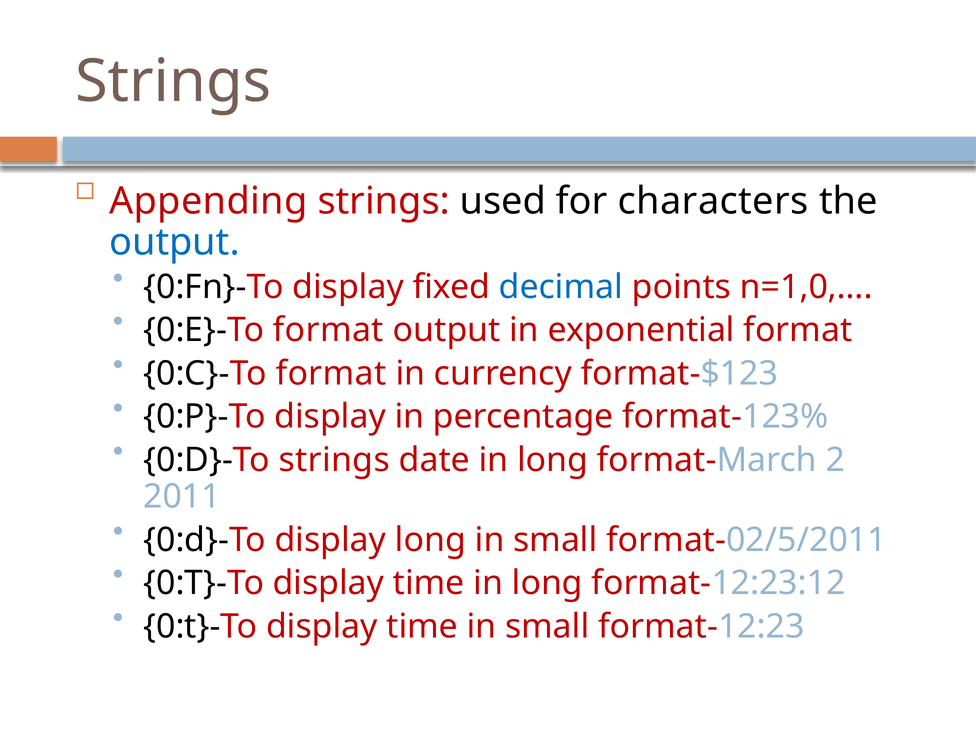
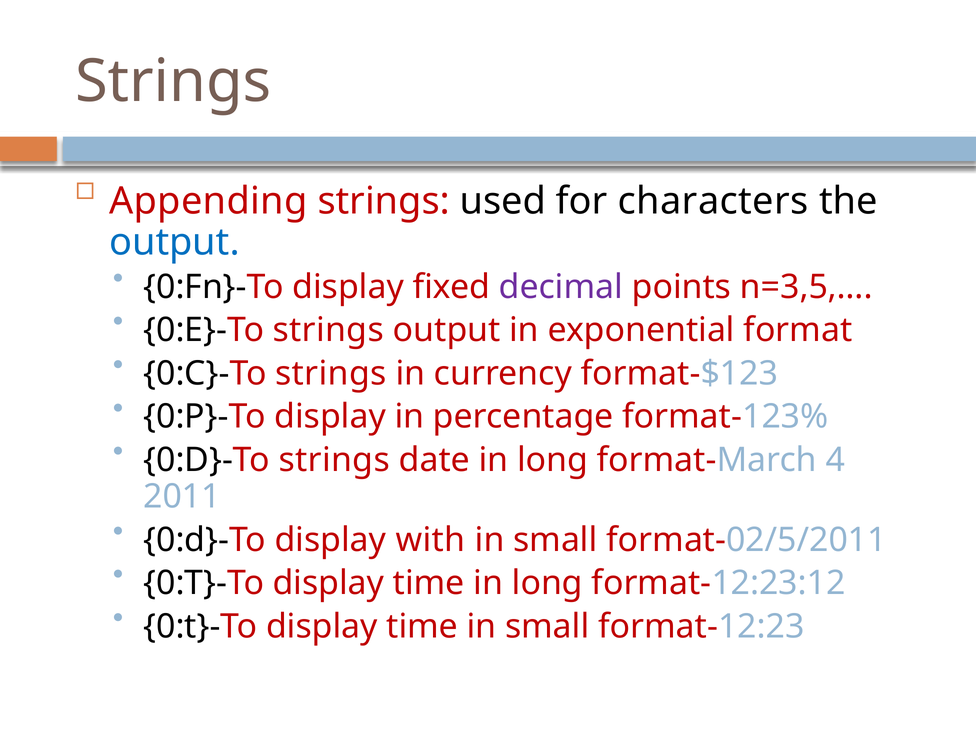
decimal colour: blue -> purple
n=1,0,…: n=1,0,… -> n=3,5,…
0:E}-To format: format -> strings
0:C}-To format: format -> strings
2: 2 -> 4
display long: long -> with
